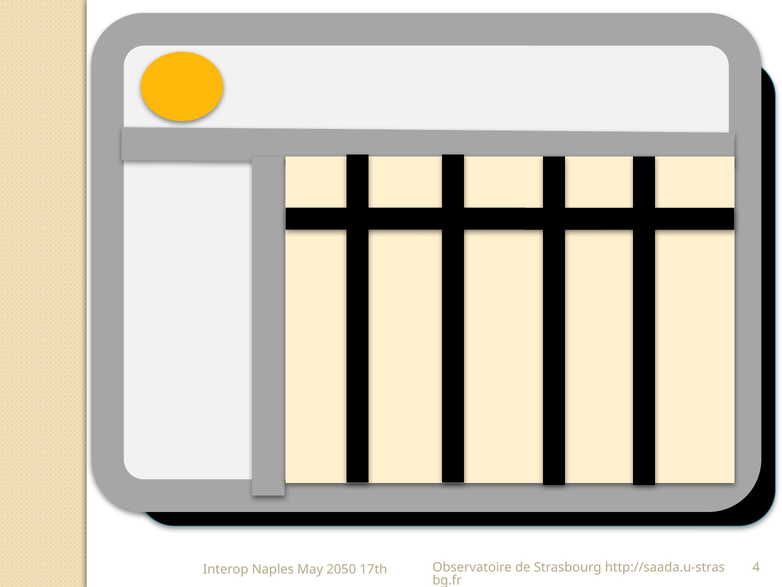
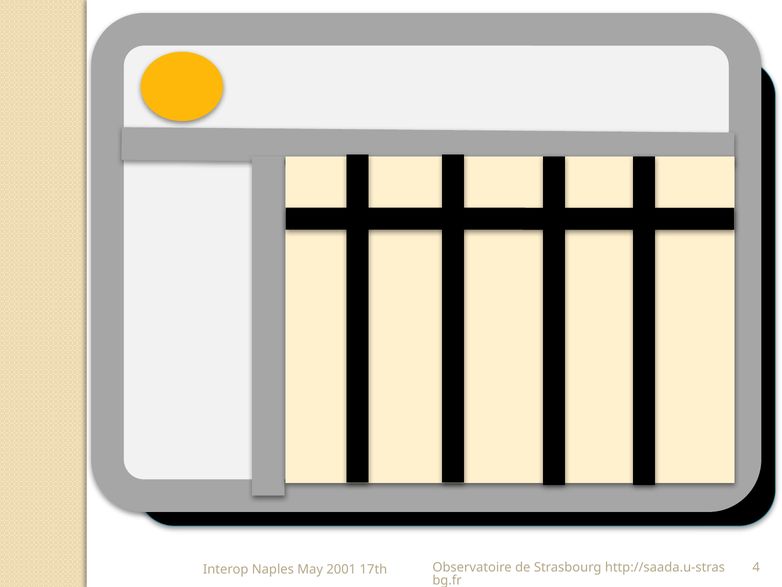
2050: 2050 -> 2001
